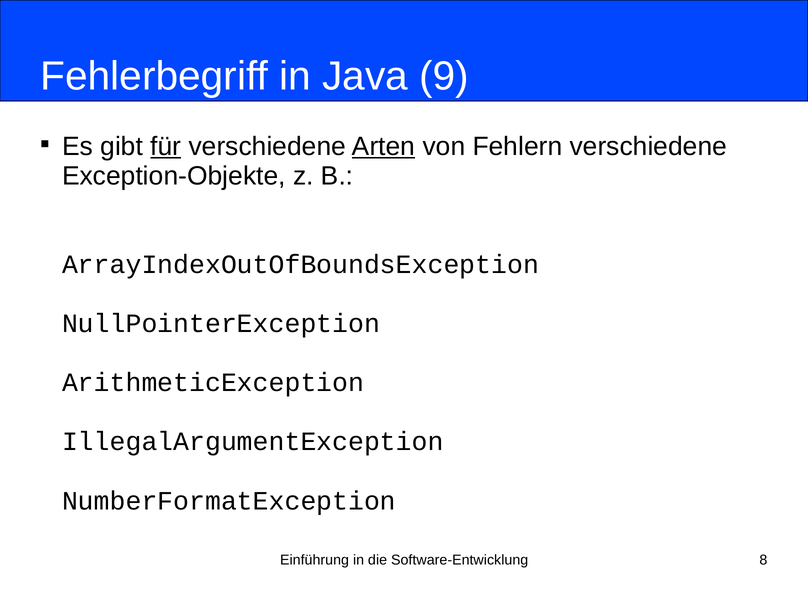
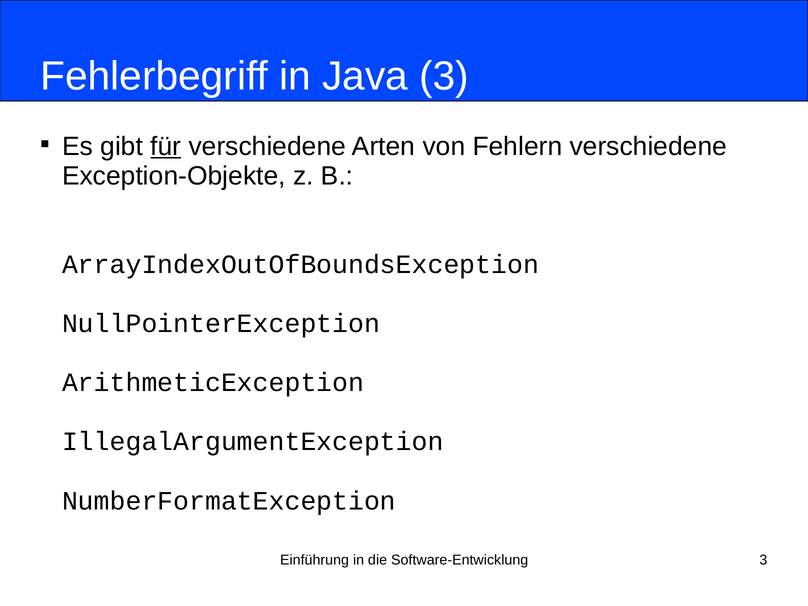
Java 9: 9 -> 3
Arten underline: present -> none
Software-Entwicklung 8: 8 -> 3
